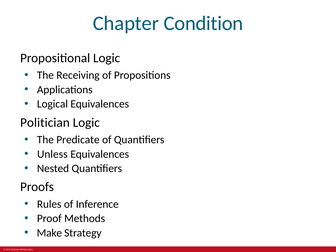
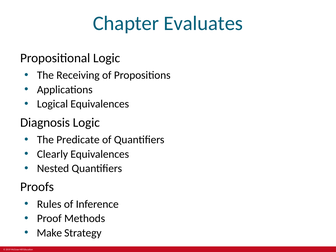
Condition: Condition -> Evaluates
Politician: Politician -> Diagnosis
Unless: Unless -> Clearly
